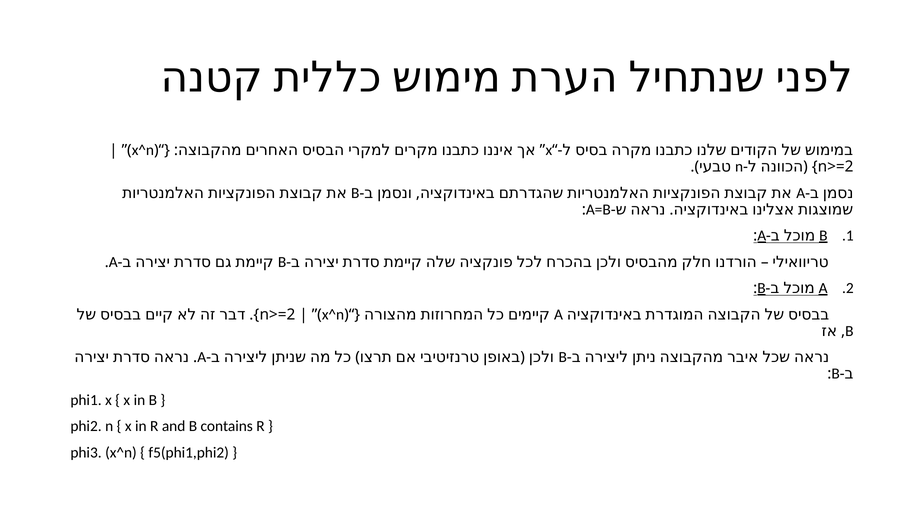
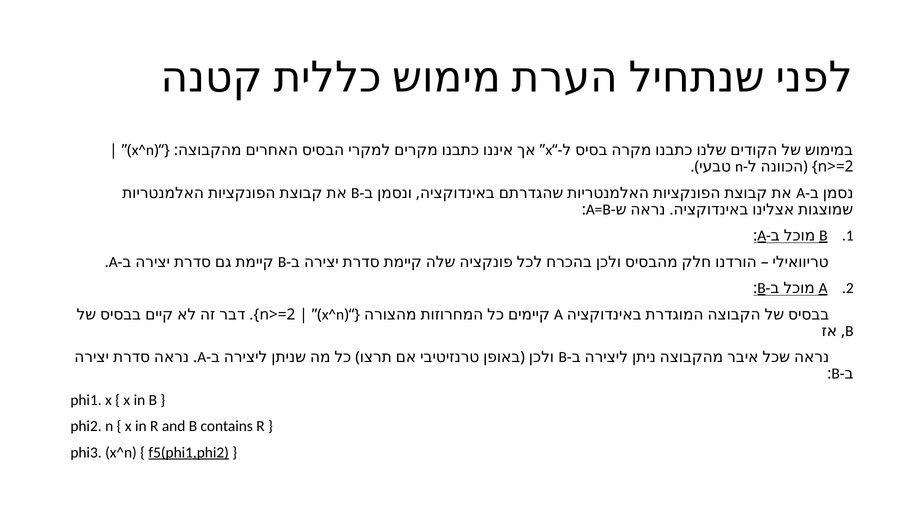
f5(phi1,phi2 underline: none -> present
